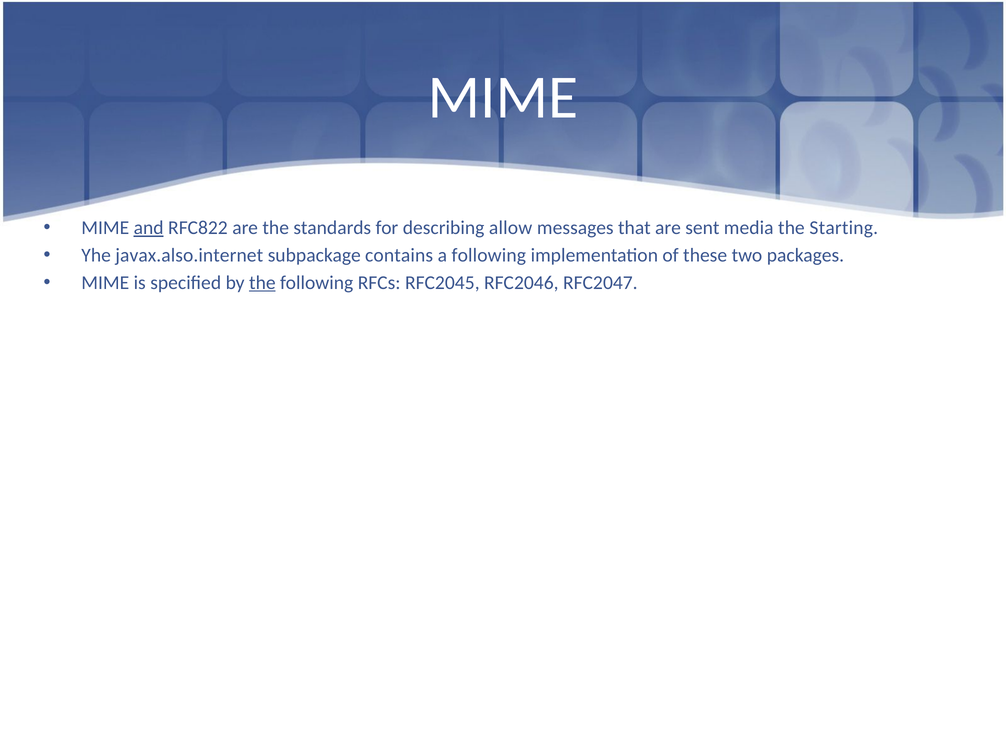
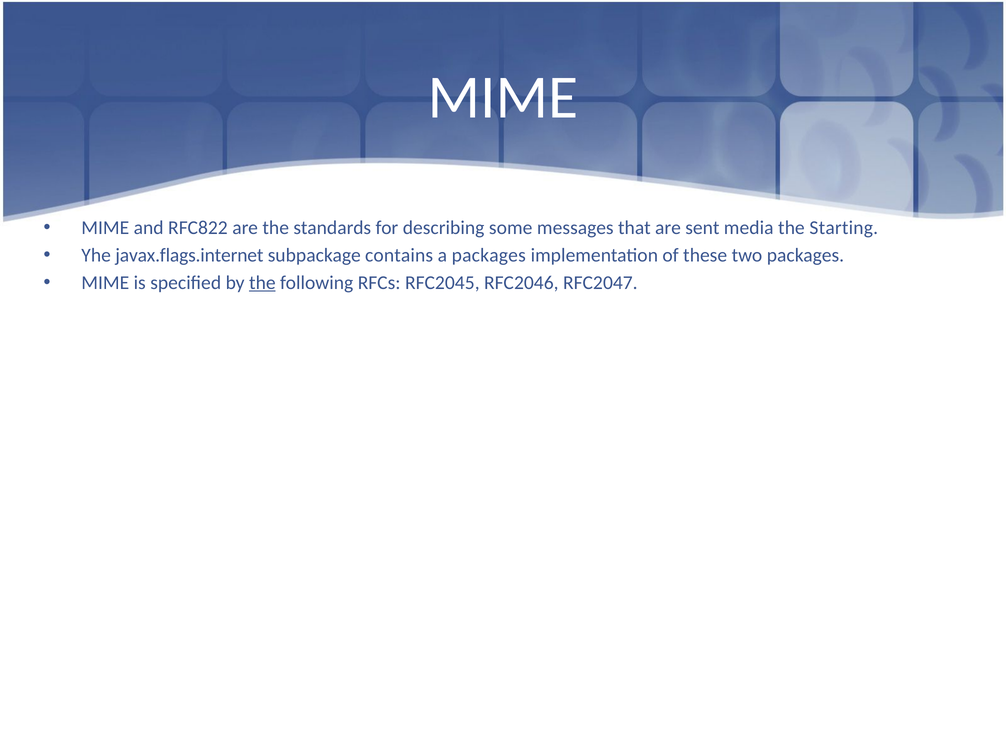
and underline: present -> none
allow: allow -> some
javax.also.internet: javax.also.internet -> javax.flags.internet
a following: following -> packages
